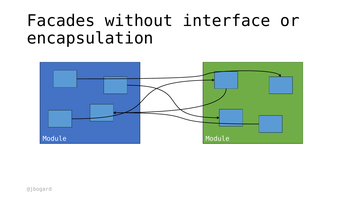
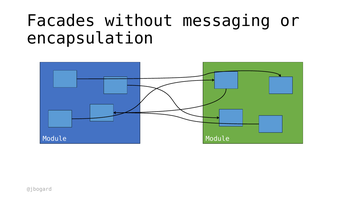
interface: interface -> messaging
